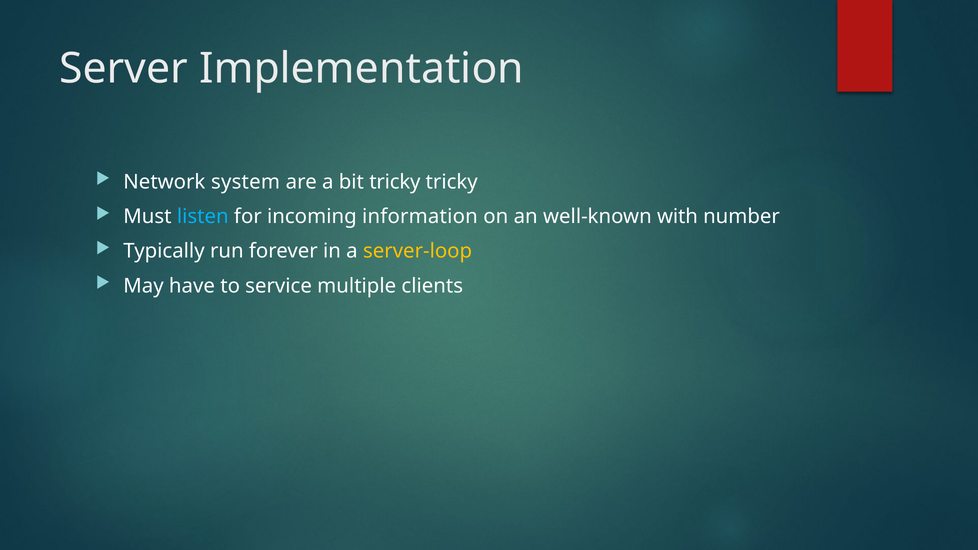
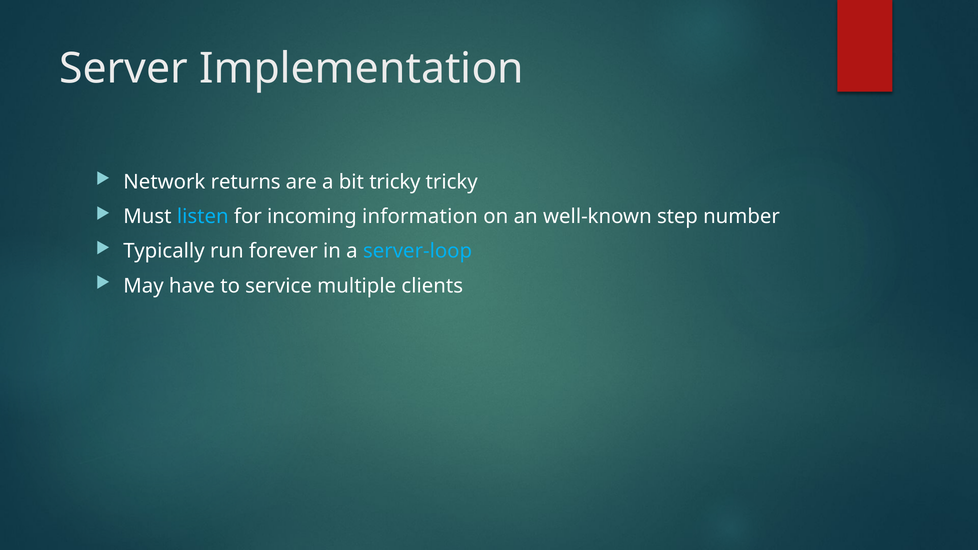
system: system -> returns
with: with -> step
server-loop colour: yellow -> light blue
